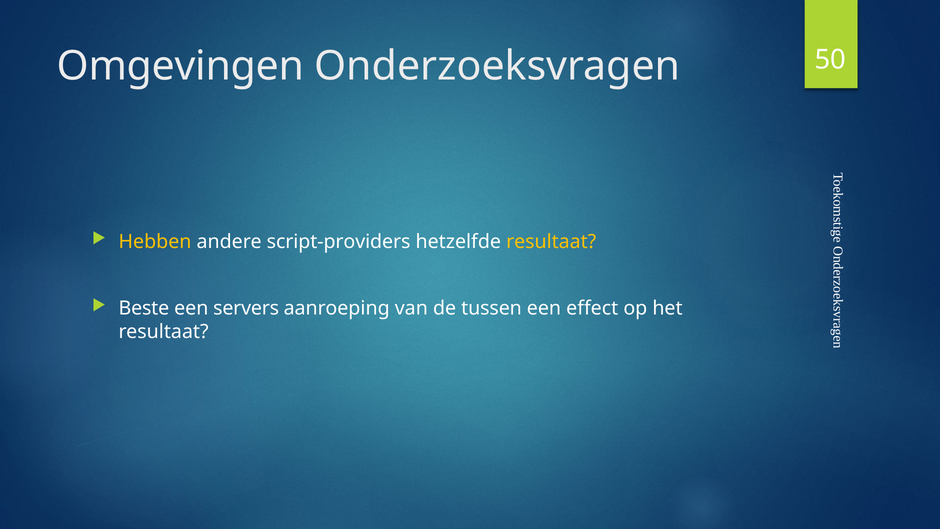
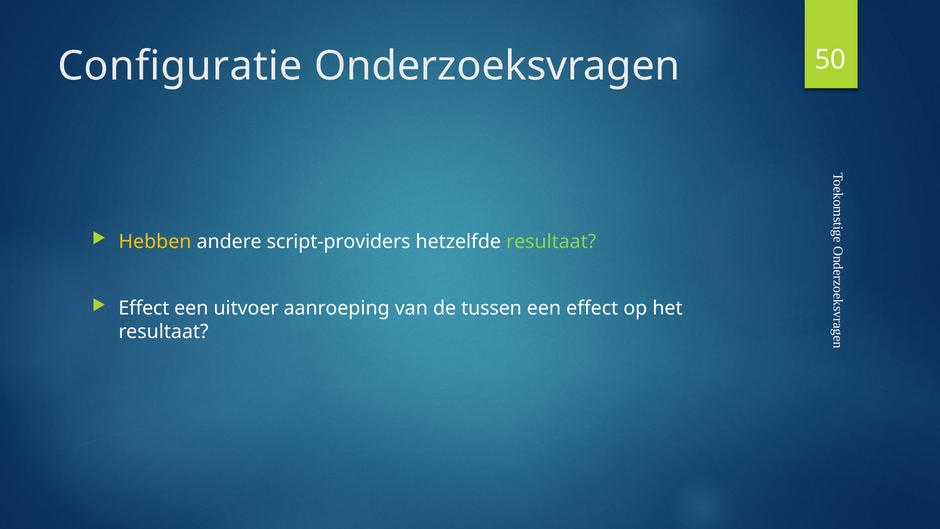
Omgevingen: Omgevingen -> Configuratie
resultaat at (551, 242) colour: yellow -> light green
Beste at (144, 308): Beste -> Effect
servers: servers -> uitvoer
